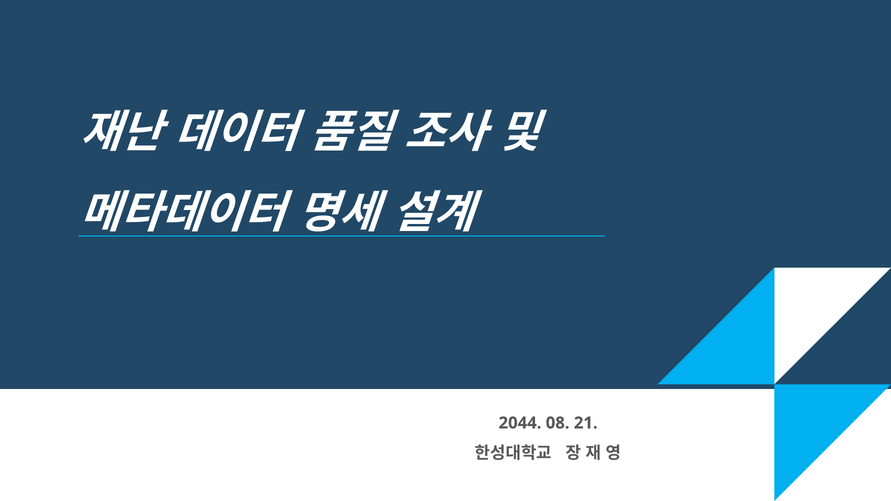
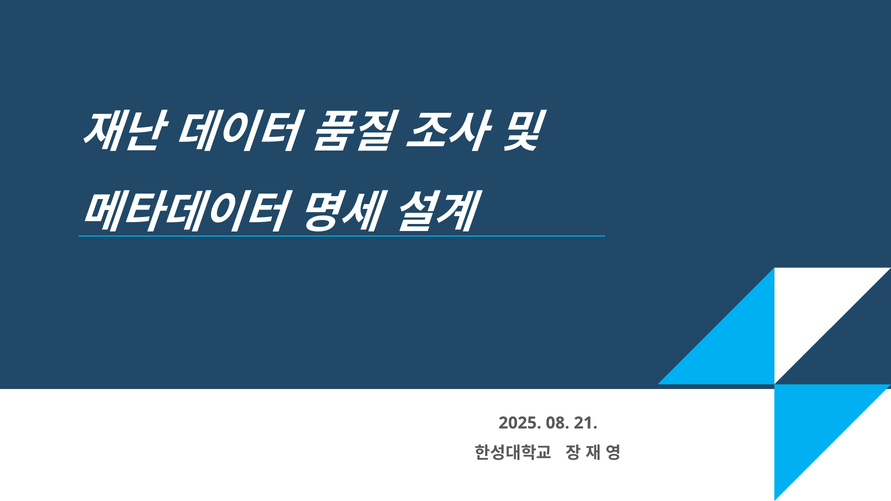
2044: 2044 -> 2025
